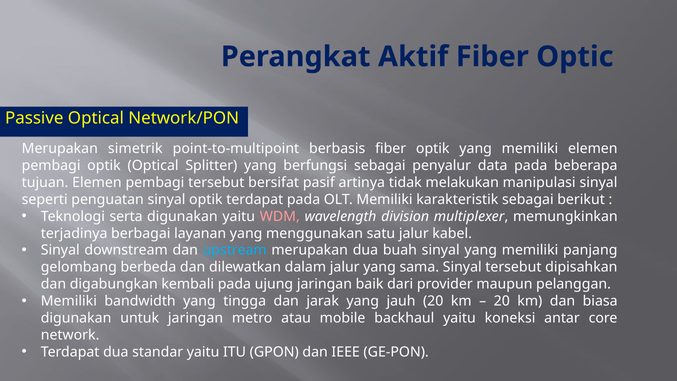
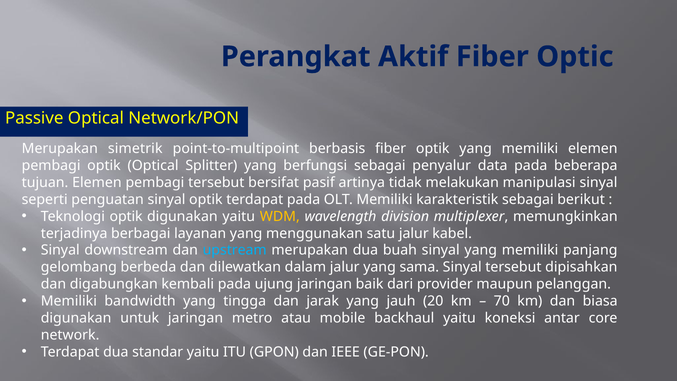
Teknologi serta: serta -> optik
WDM colour: pink -> yellow
20 at (502, 301): 20 -> 70
